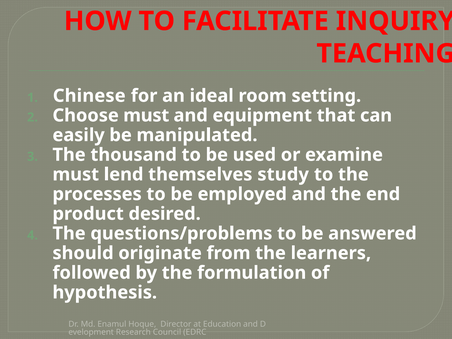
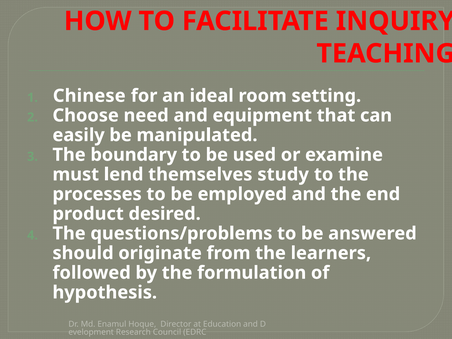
Choose must: must -> need
thousand: thousand -> boundary
